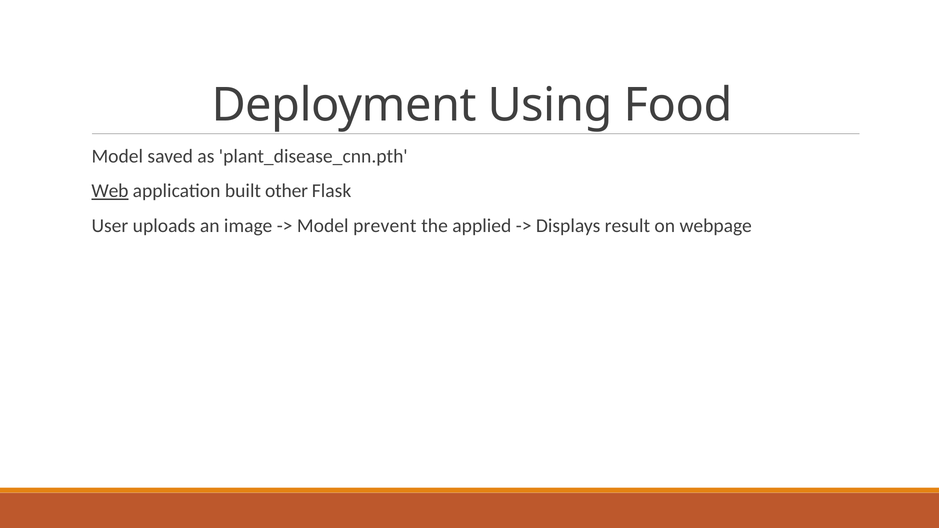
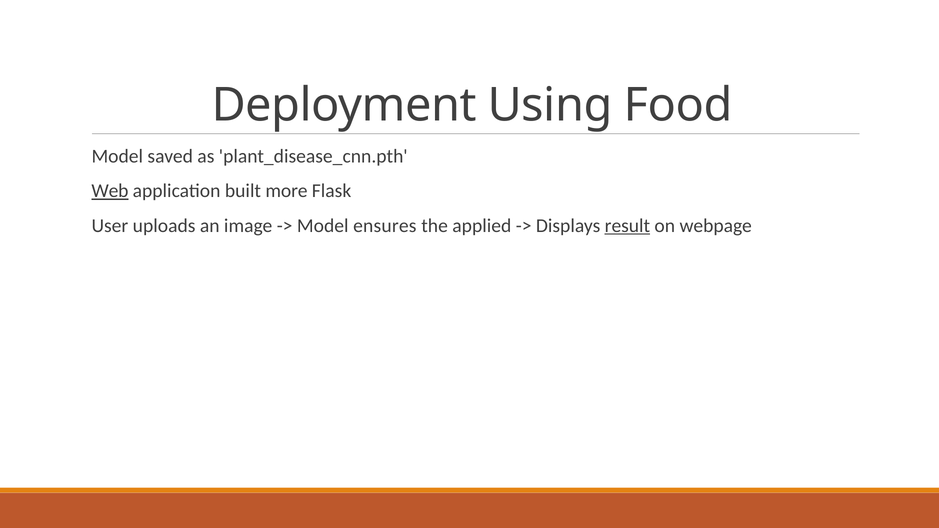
other: other -> more
prevent: prevent -> ensures
result underline: none -> present
